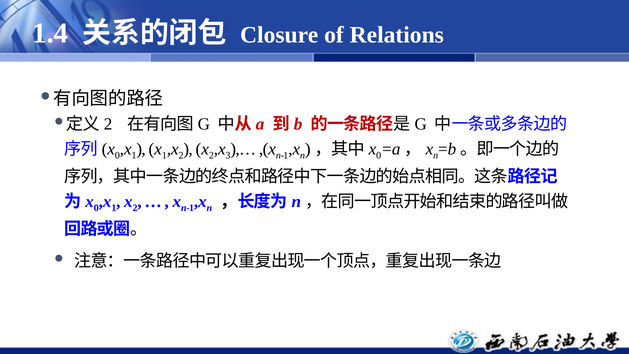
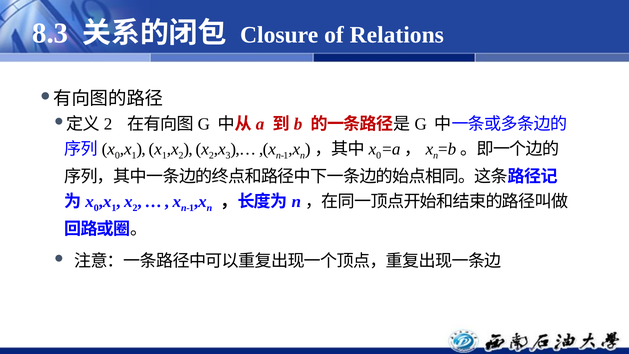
1.4: 1.4 -> 8.3
